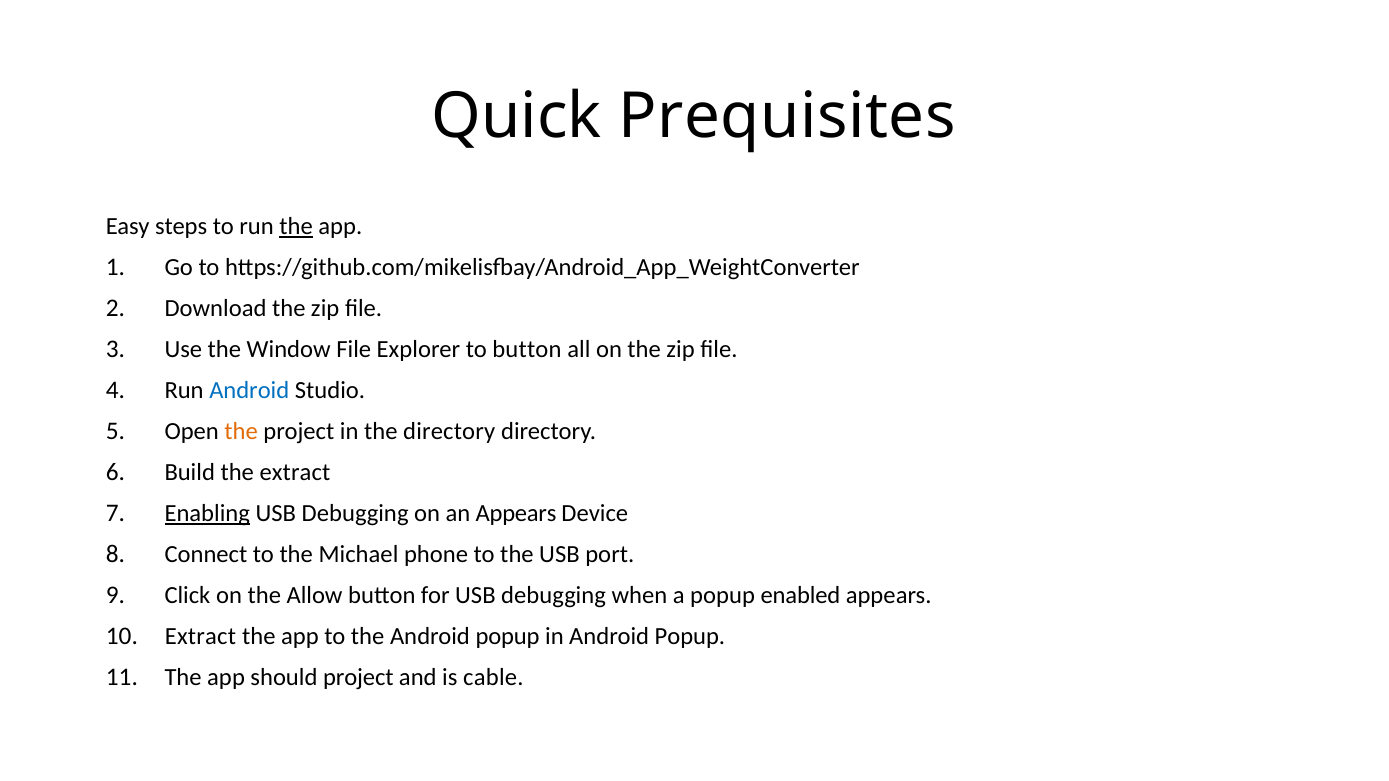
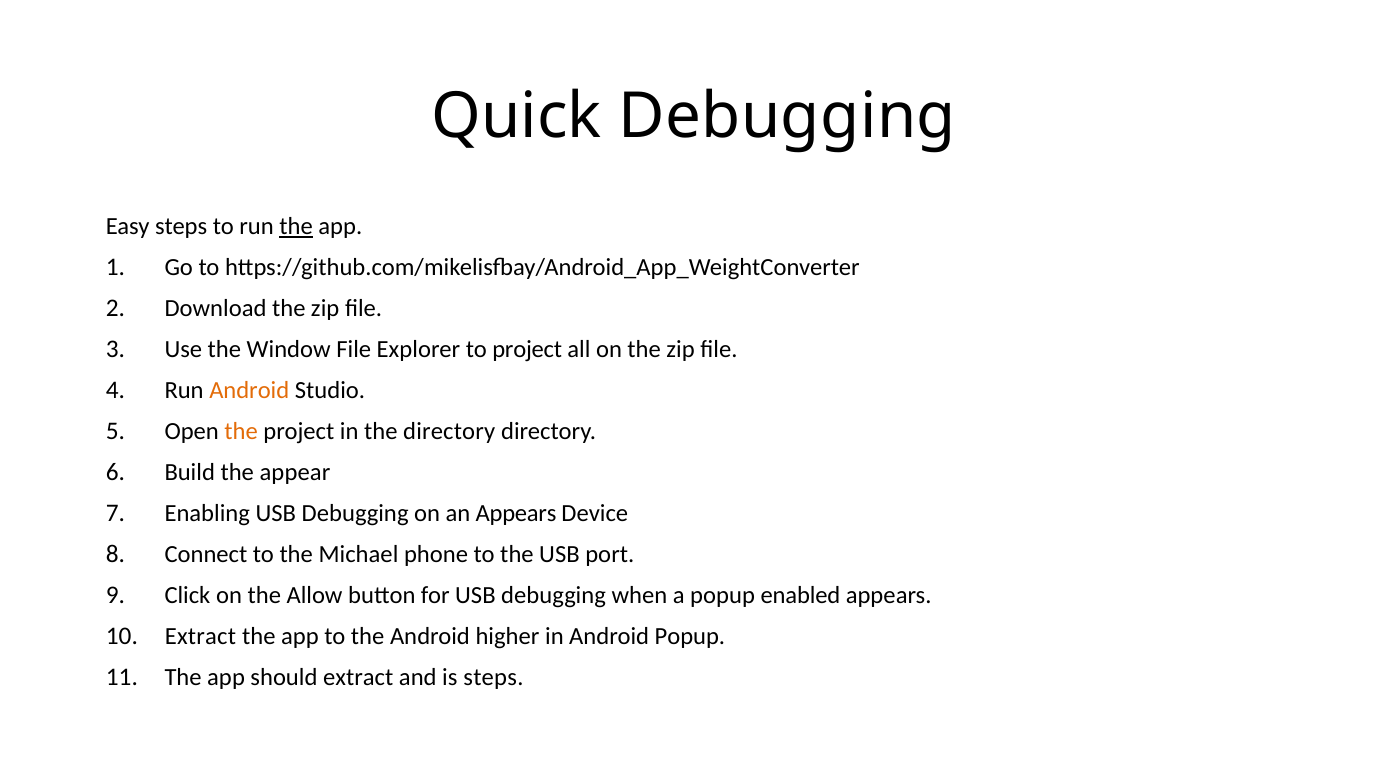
Quick Prequisites: Prequisites -> Debugging
to button: button -> project
Android at (249, 391) colour: blue -> orange
the extract: extract -> appear
Enabling underline: present -> none
the Android popup: popup -> higher
should project: project -> extract
is cable: cable -> steps
